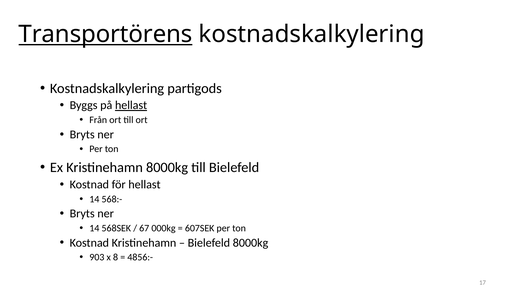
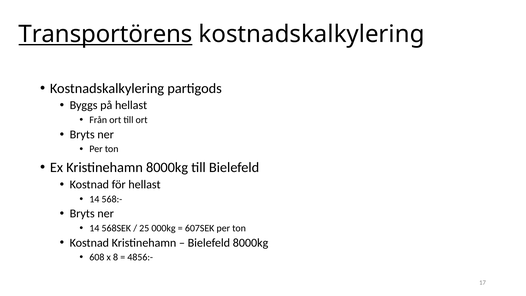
hellast at (131, 105) underline: present -> none
67: 67 -> 25
903: 903 -> 608
